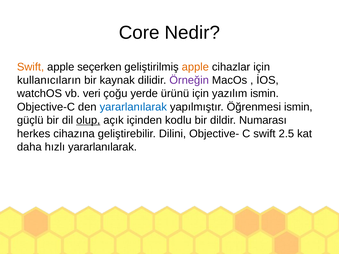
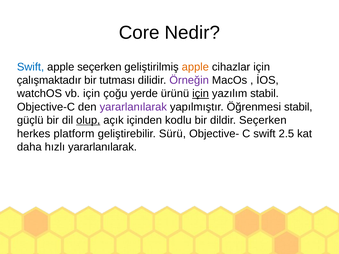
Swift at (31, 67) colour: orange -> blue
kullanıcıların: kullanıcıların -> çalışmaktadır
kaynak: kaynak -> tutması
vb veri: veri -> için
için at (201, 94) underline: none -> present
yazılım ismin: ismin -> stabil
yararlanılarak at (133, 107) colour: blue -> purple
Öğrenmesi ismin: ismin -> stabil
dildir Numarası: Numarası -> Seçerken
cihazına: cihazına -> platform
Dilini: Dilini -> Sürü
